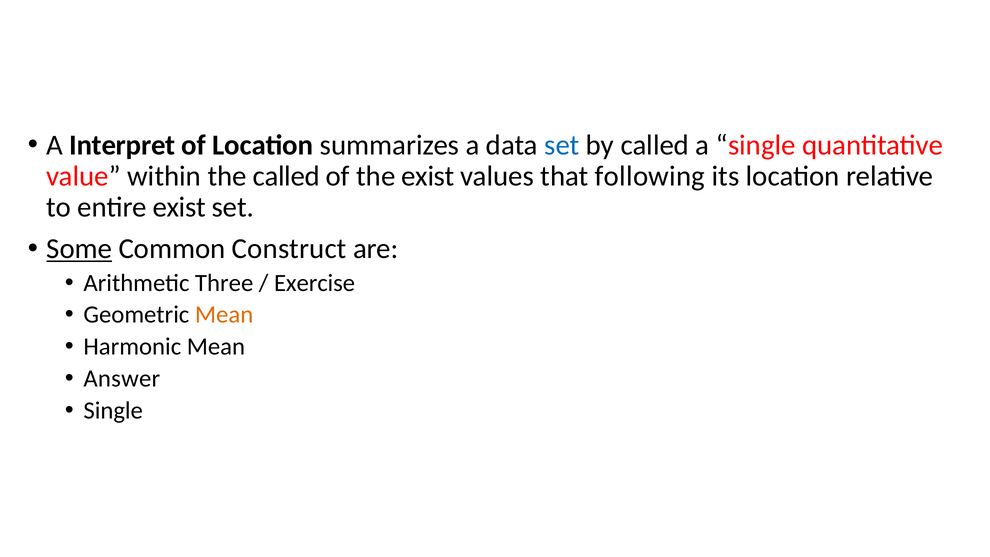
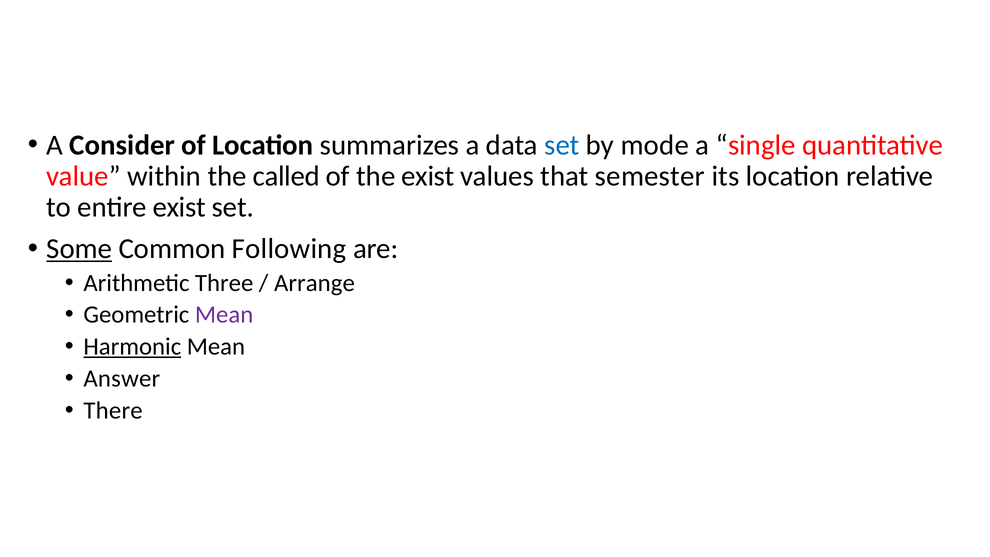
Interpret: Interpret -> Consider
by called: called -> mode
following: following -> semester
Common Construct: Construct -> Following
Exercise: Exercise -> Arrange
Mean at (224, 315) colour: orange -> purple
Harmonic underline: none -> present
Single at (113, 410): Single -> There
